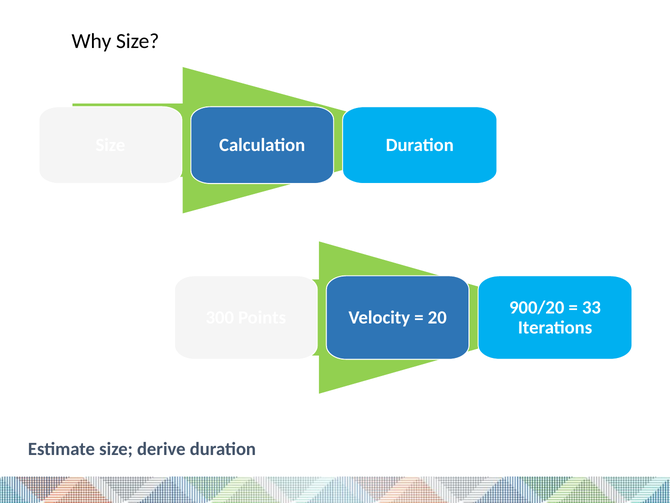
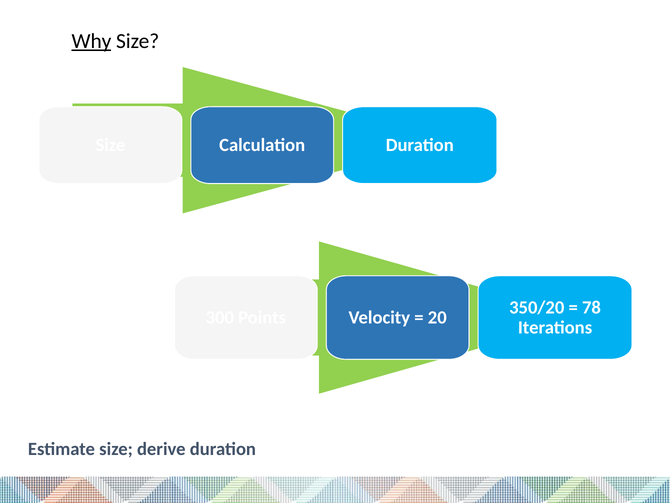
Why underline: none -> present
900/20: 900/20 -> 350/20
33: 33 -> 78
